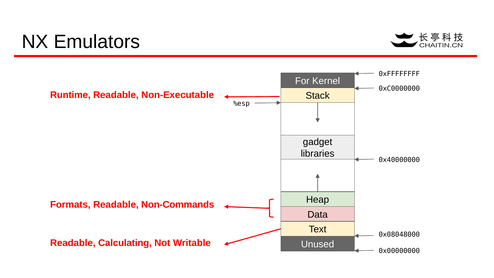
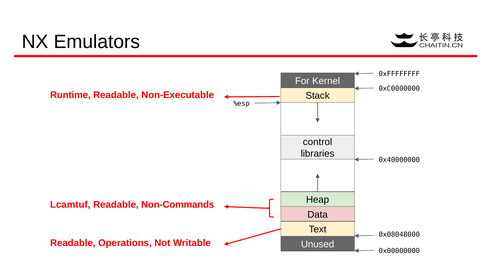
gadget: gadget -> control
Formats: Formats -> Lcamtuf
Calculating: Calculating -> Operations
